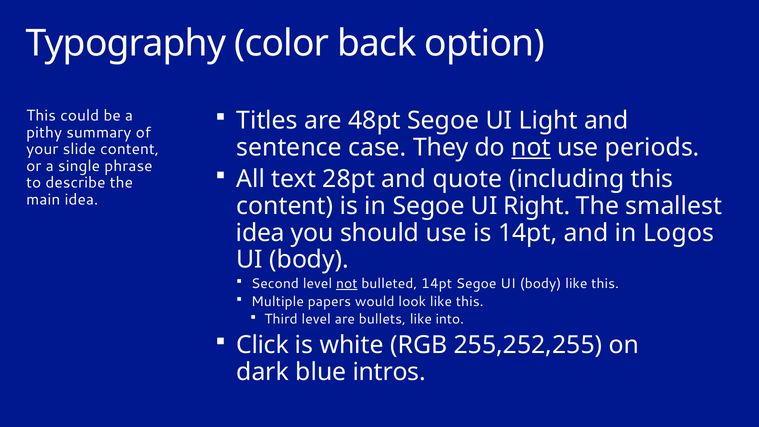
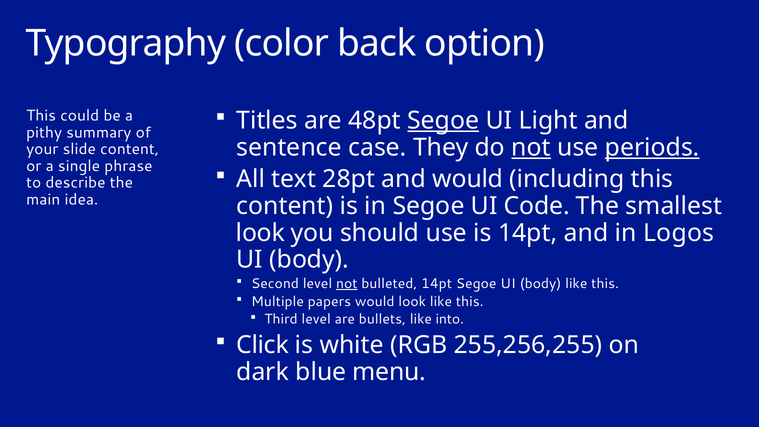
Segoe at (443, 121) underline: none -> present
periods underline: none -> present
and quote: quote -> would
Right: Right -> Code
idea at (260, 233): idea -> look
255,252,255: 255,252,255 -> 255,256,255
intros: intros -> menu
